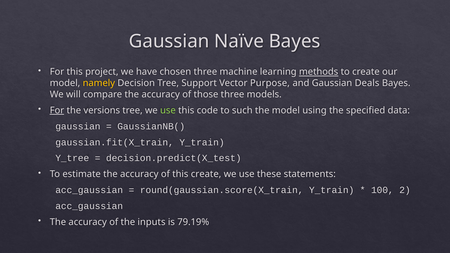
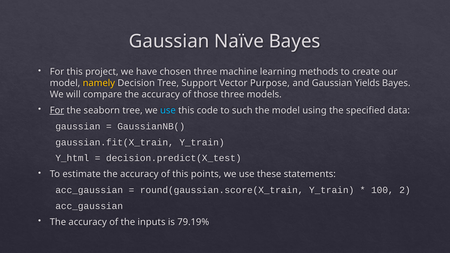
methods underline: present -> none
Deals: Deals -> Yields
versions: versions -> seaborn
use at (168, 110) colour: light green -> light blue
Y_tree: Y_tree -> Y_html
this create: create -> points
